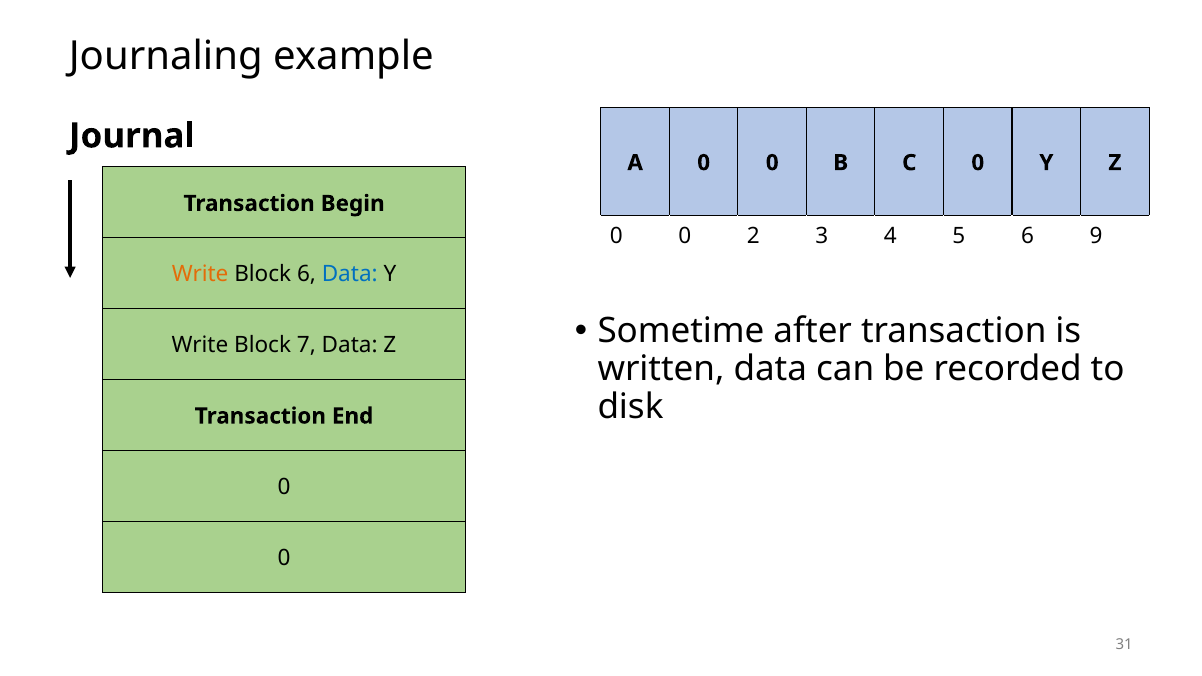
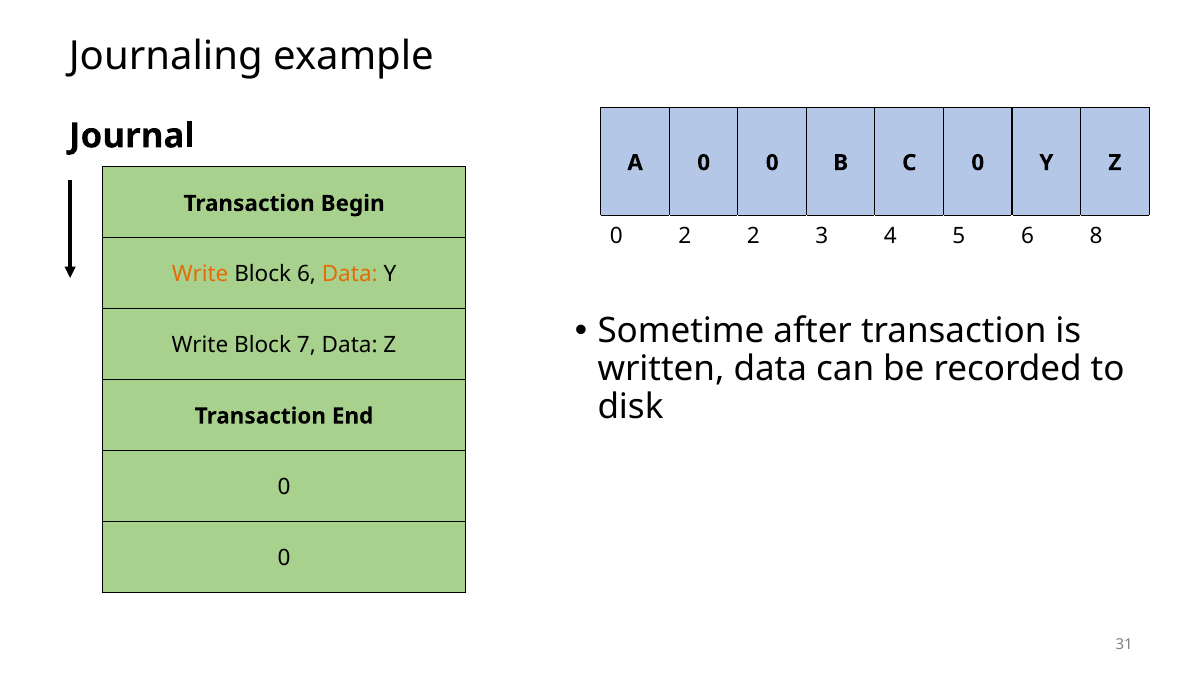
0 at (685, 236): 0 -> 2
9: 9 -> 8
Data at (350, 274) colour: blue -> orange
